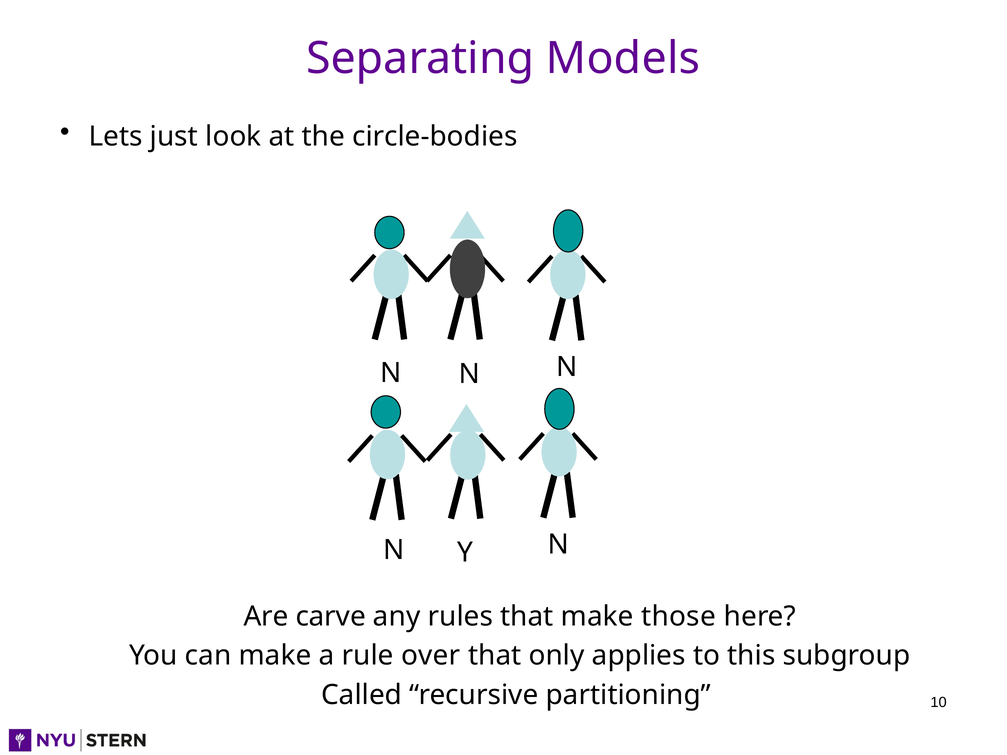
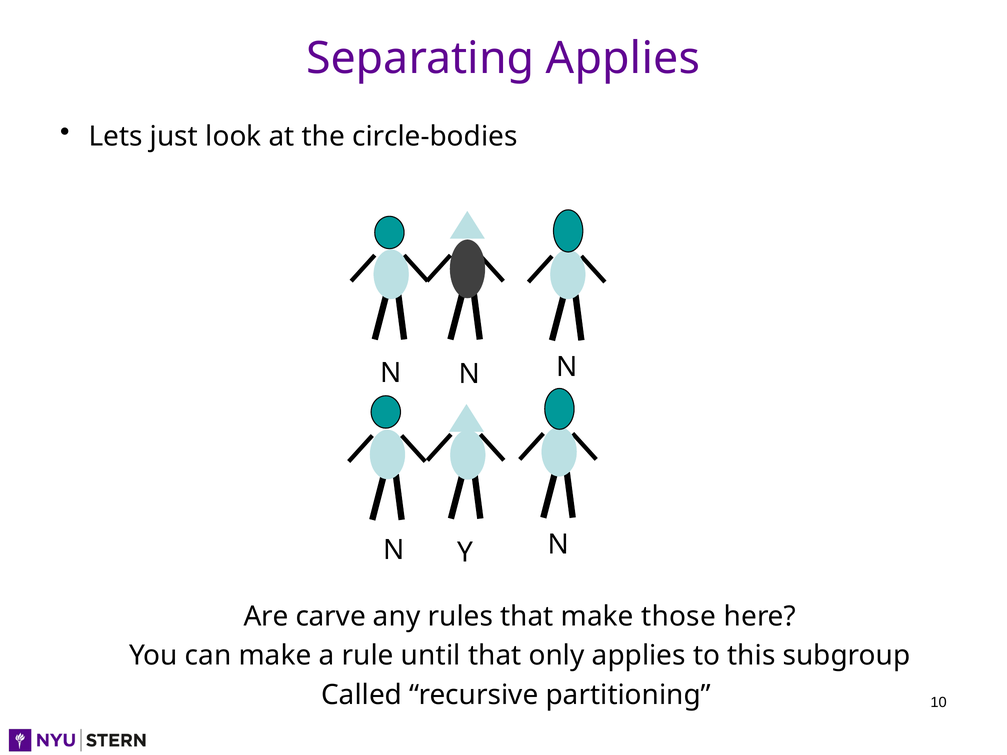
Separating Models: Models -> Applies
over: over -> until
